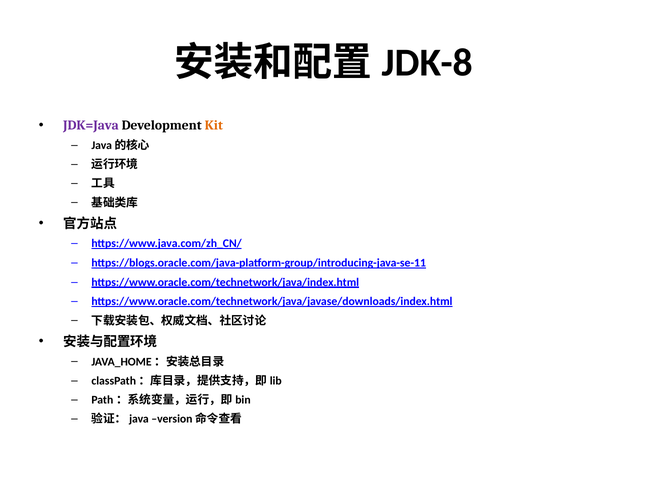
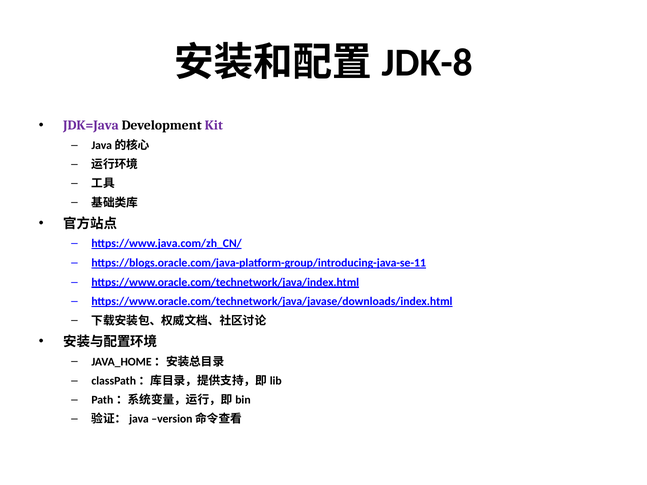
Kit colour: orange -> purple
